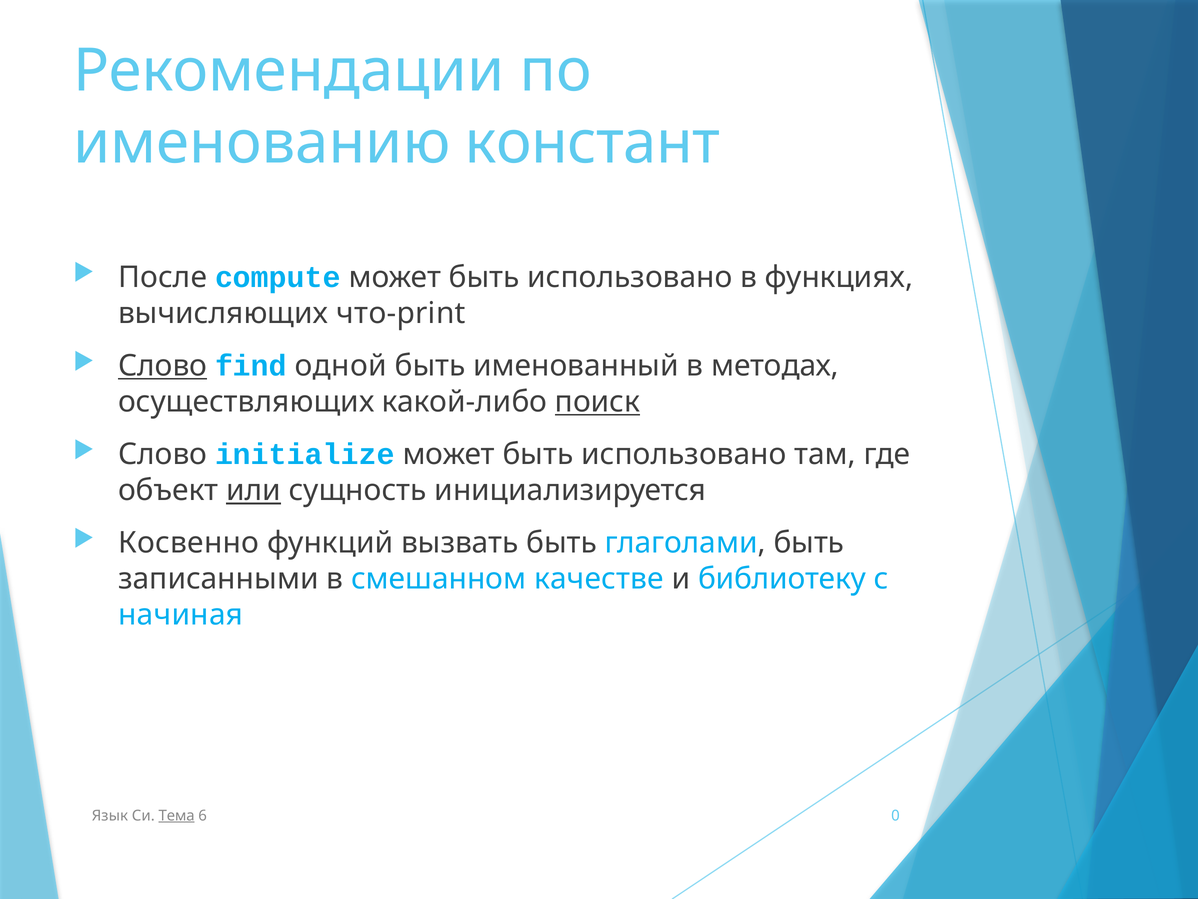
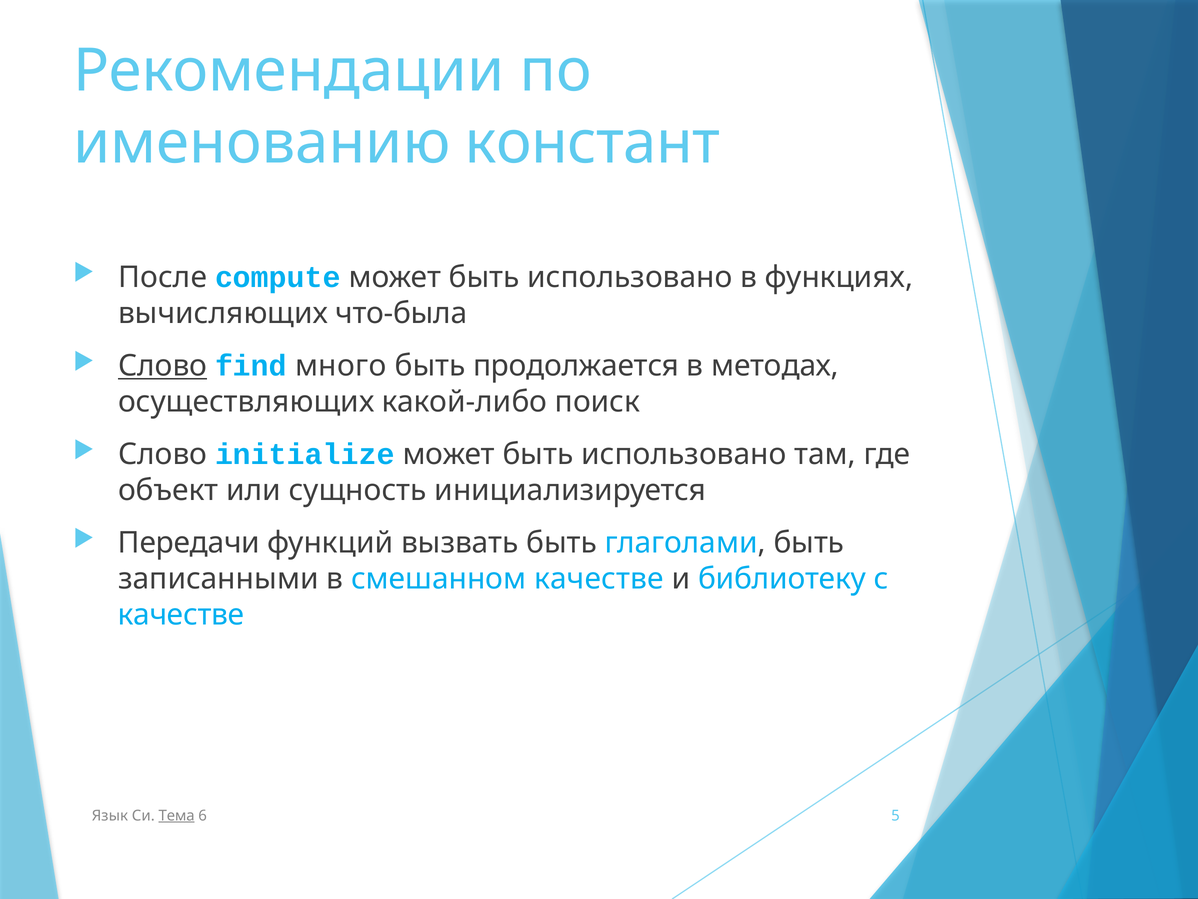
что-print: что-print -> что-была
одной: одной -> много
именованный: именованный -> продолжается
поиск underline: present -> none
или underline: present -> none
Косвенно: Косвенно -> Передачи
начиная at (181, 615): начиная -> качестве
0: 0 -> 5
